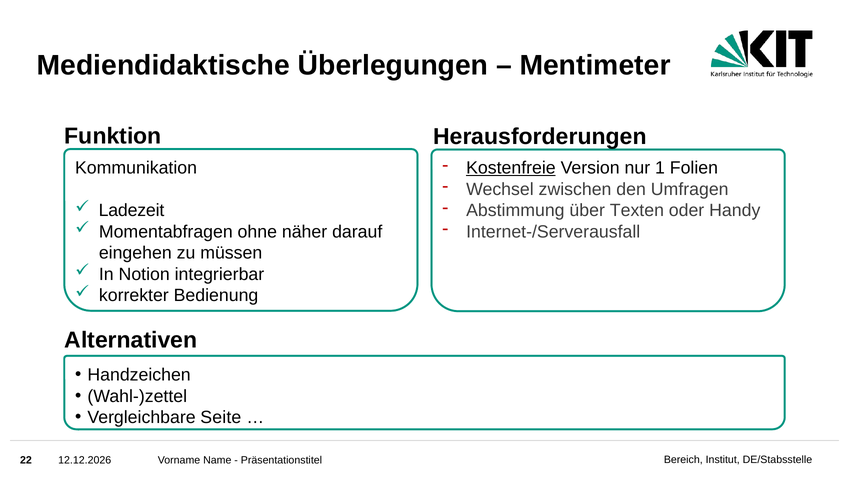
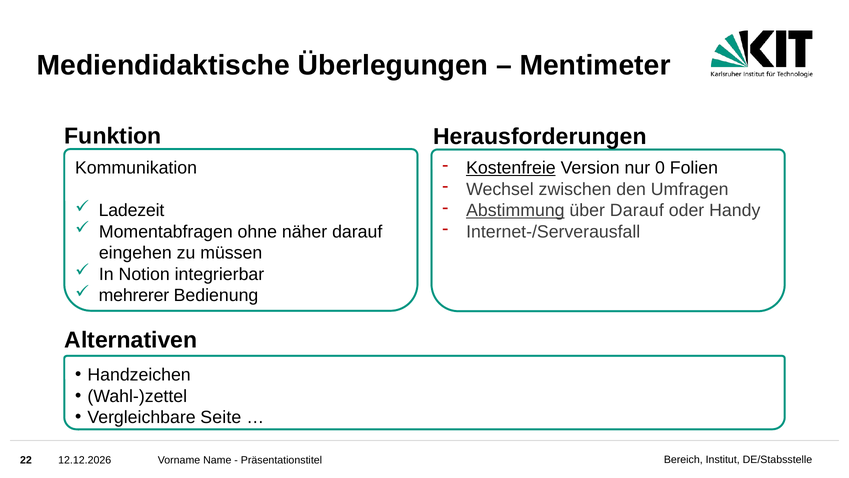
1: 1 -> 0
Abstimmung underline: none -> present
über Texten: Texten -> Darauf
korrekter: korrekter -> mehrerer
